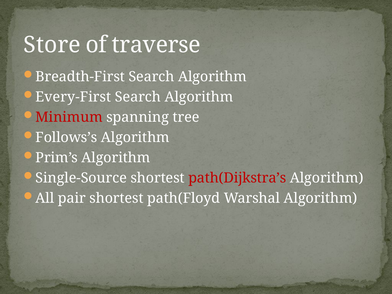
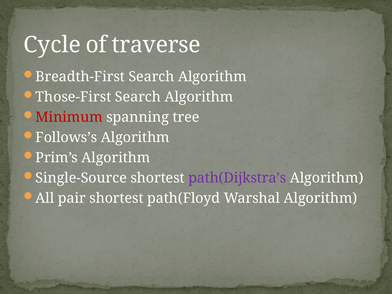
Store: Store -> Cycle
Every-First: Every-First -> Those-First
path(Dijkstra’s colour: red -> purple
